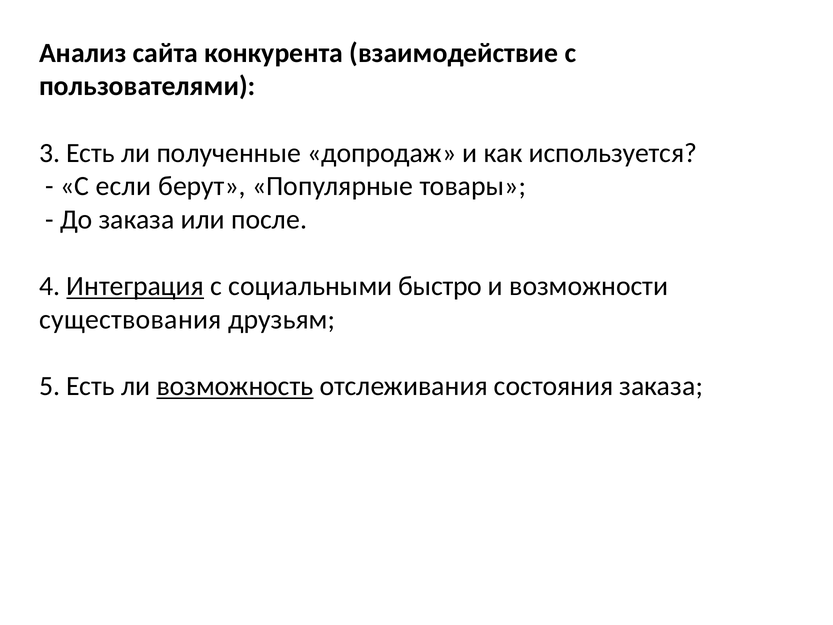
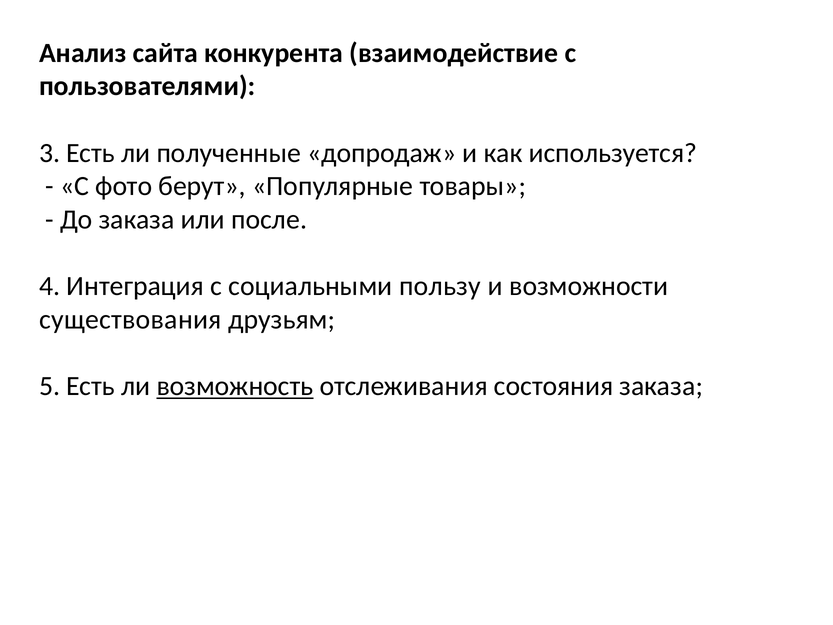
если: если -> фото
Интеграция underline: present -> none
быстро: быстро -> пользу
